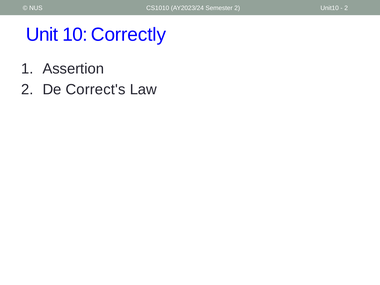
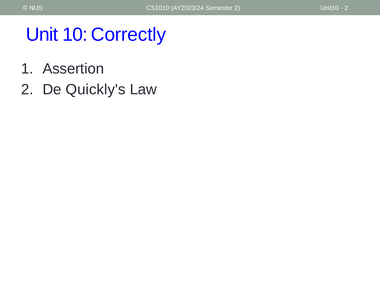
Correct's: Correct's -> Quickly's
